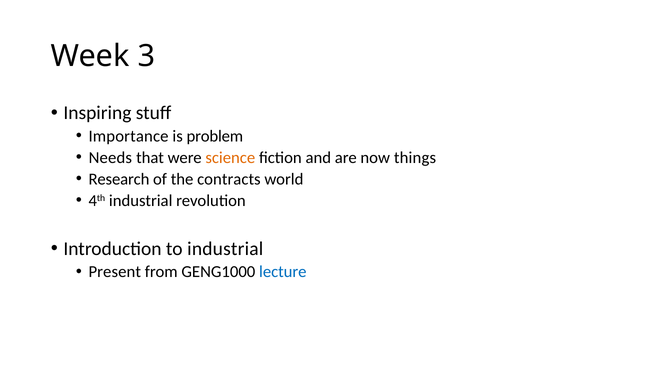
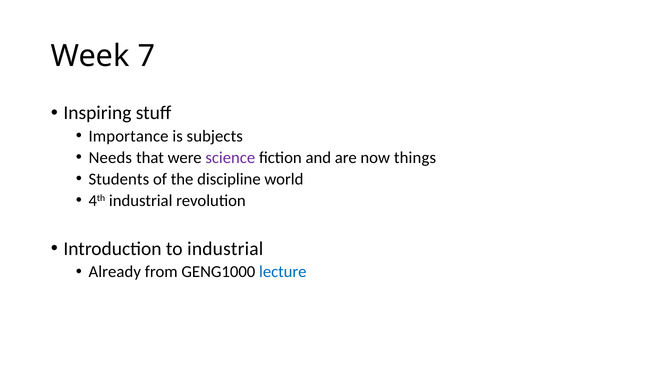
3: 3 -> 7
problem: problem -> subjects
science colour: orange -> purple
Research: Research -> Students
contracts: contracts -> discipline
Present: Present -> Already
